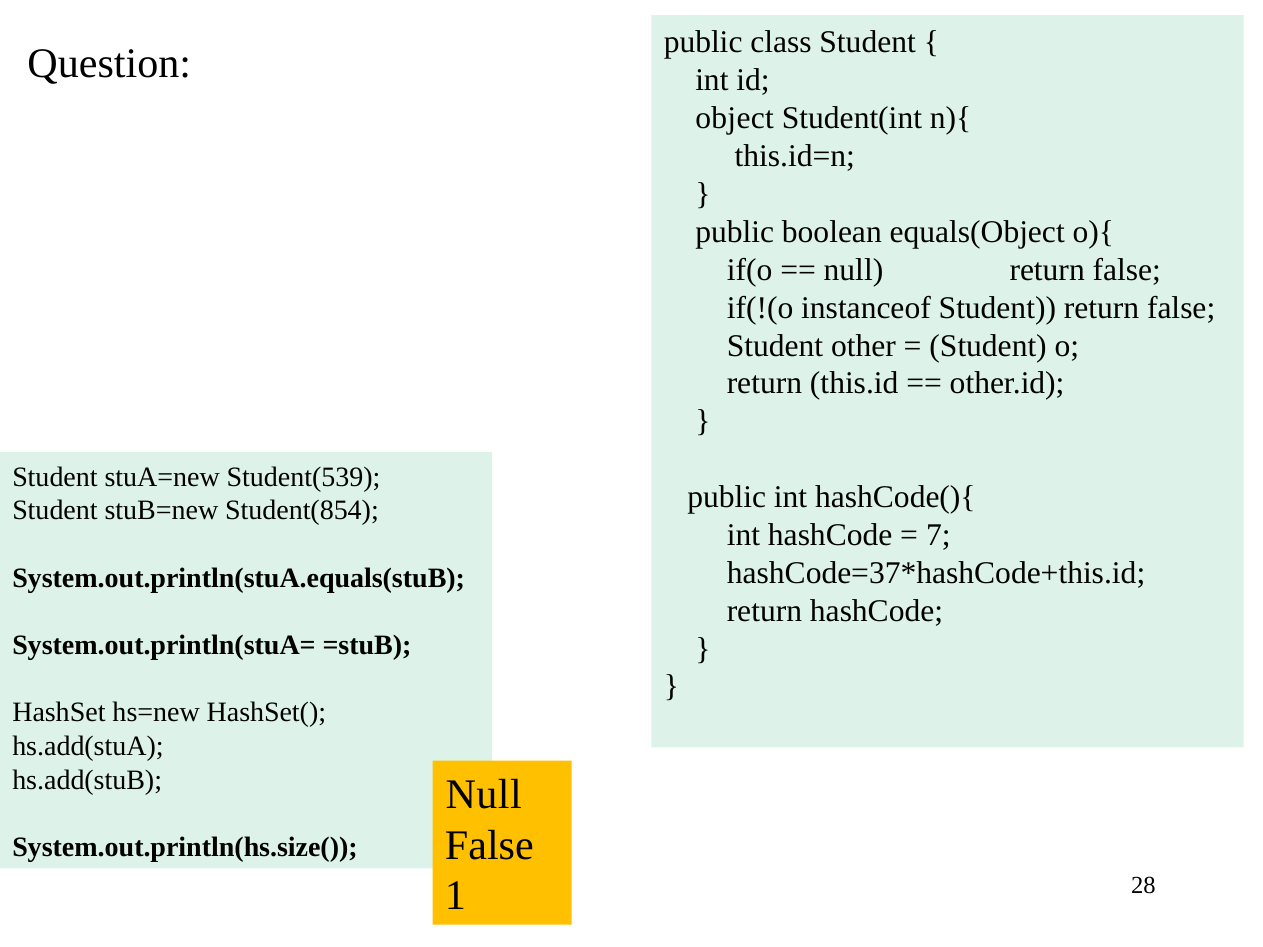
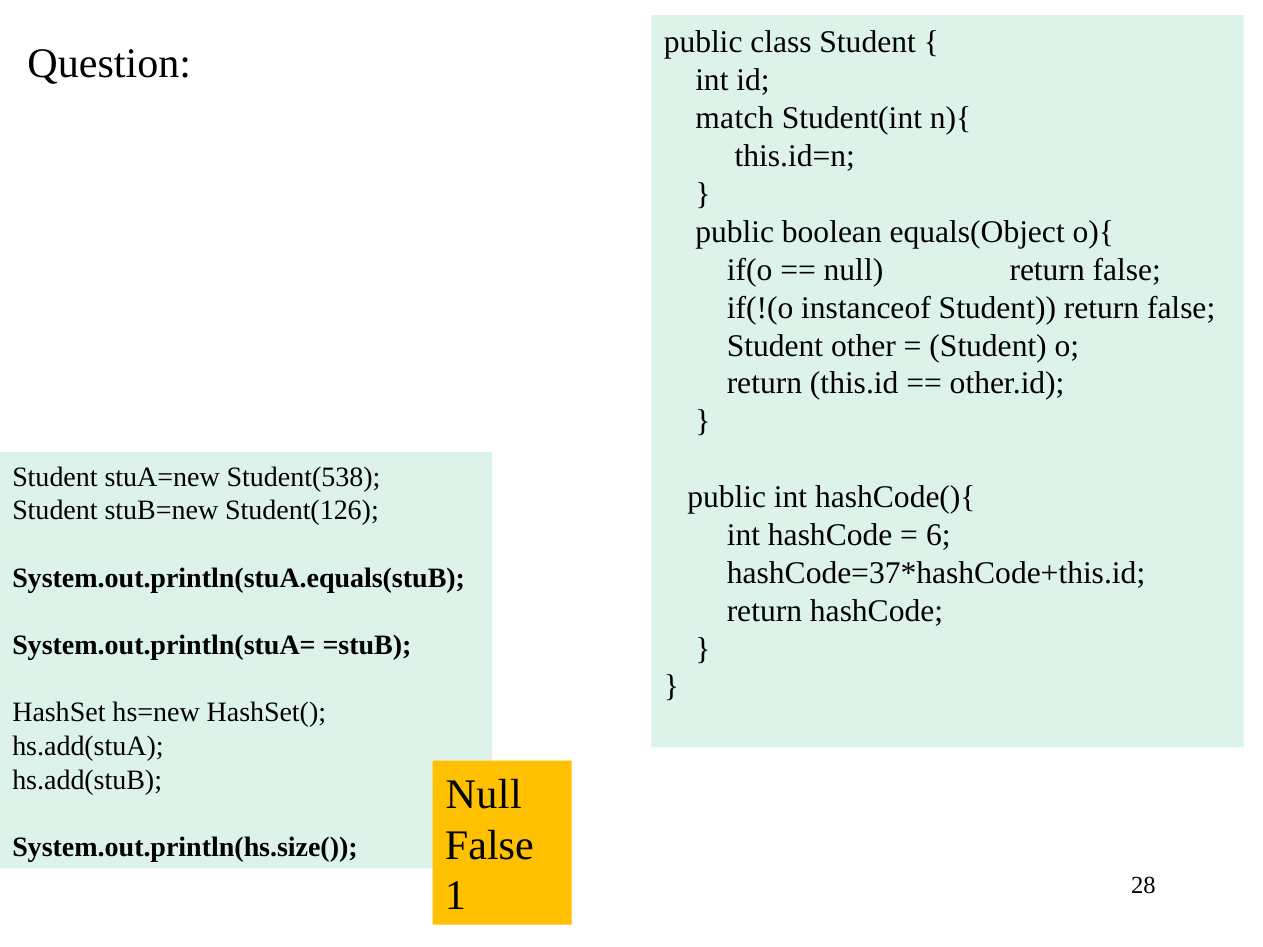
object: object -> match
Student(539: Student(539 -> Student(538
Student(854: Student(854 -> Student(126
7: 7 -> 6
